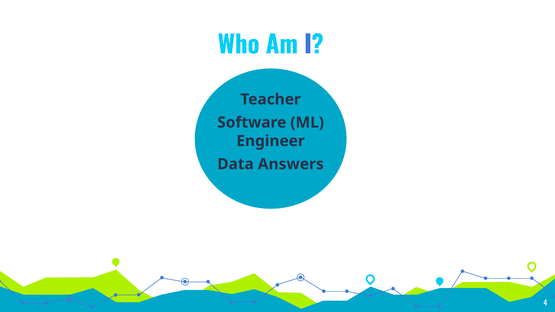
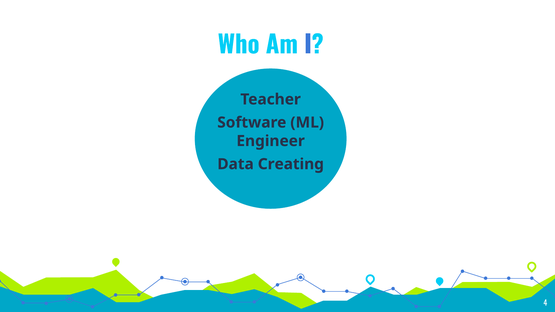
Answers: Answers -> Creating
